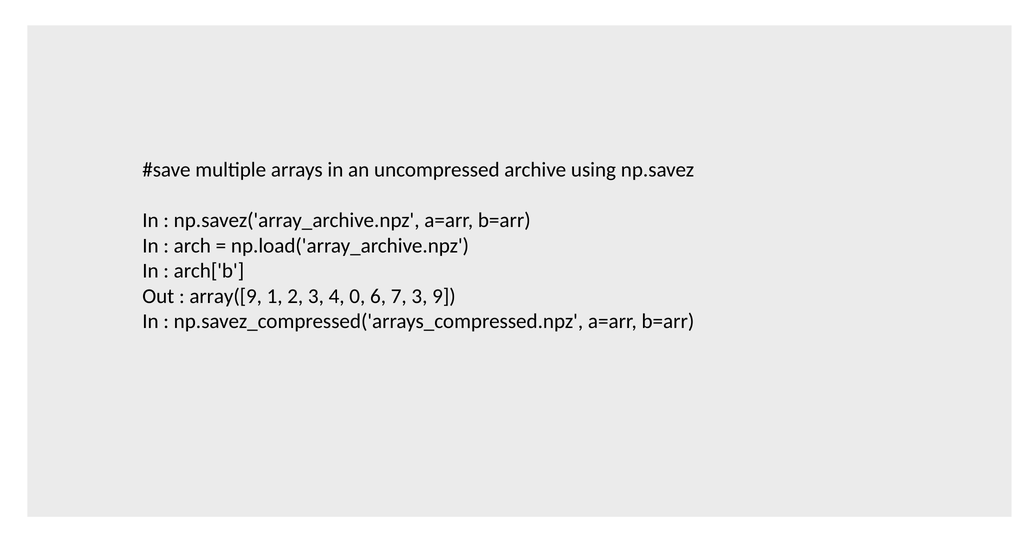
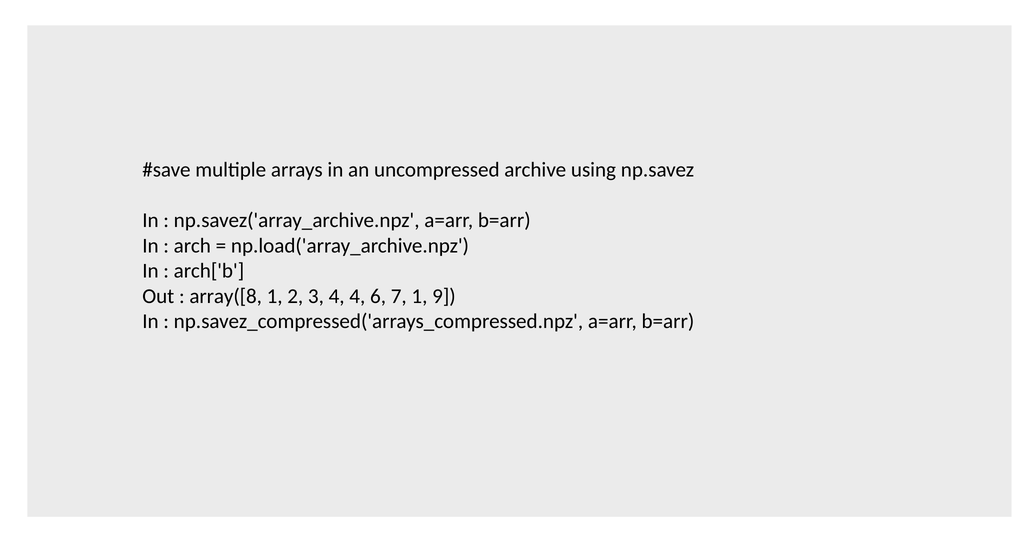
array([9: array([9 -> array([8
4 0: 0 -> 4
7 3: 3 -> 1
